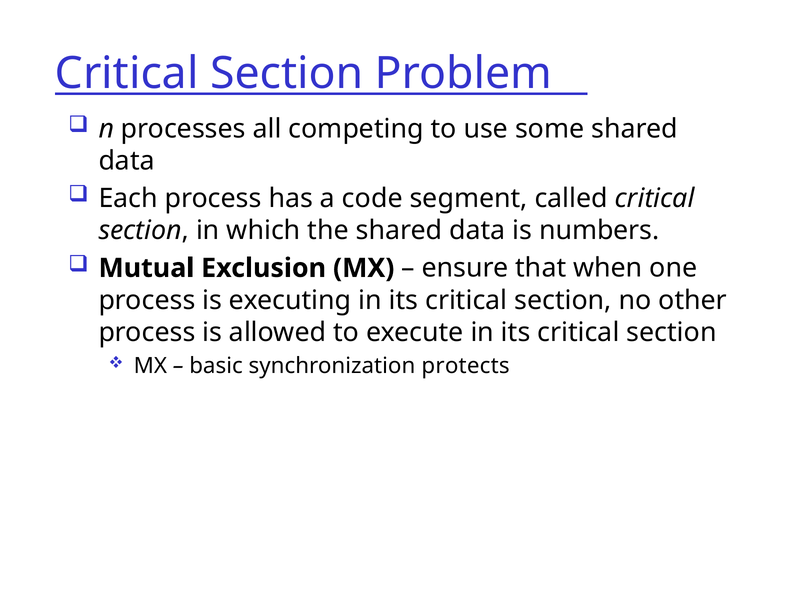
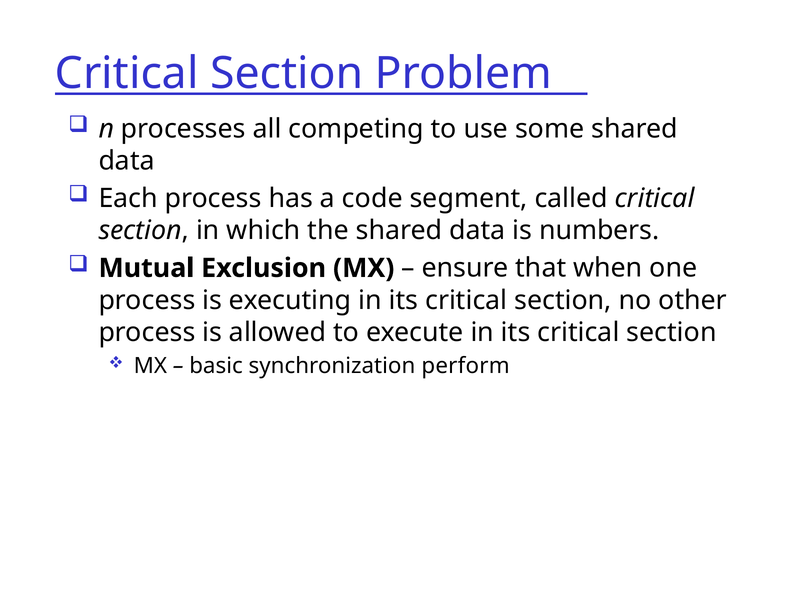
protects: protects -> perform
